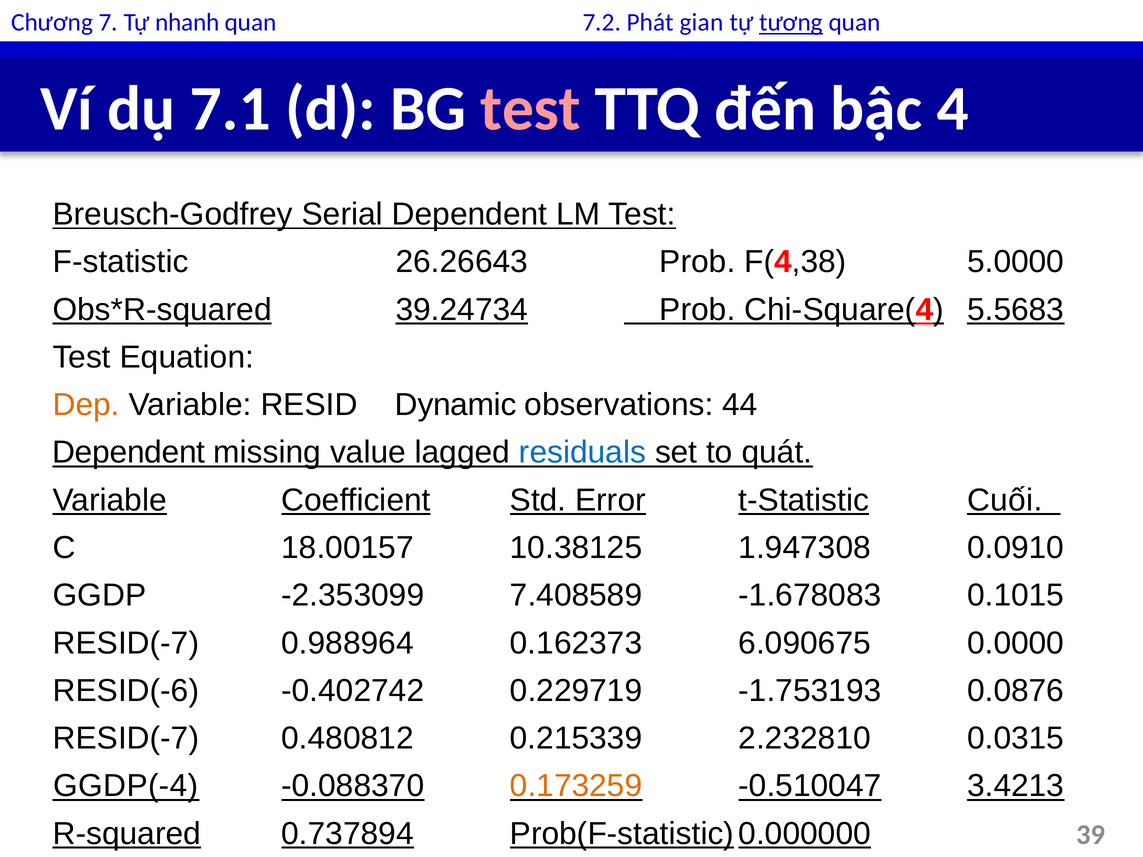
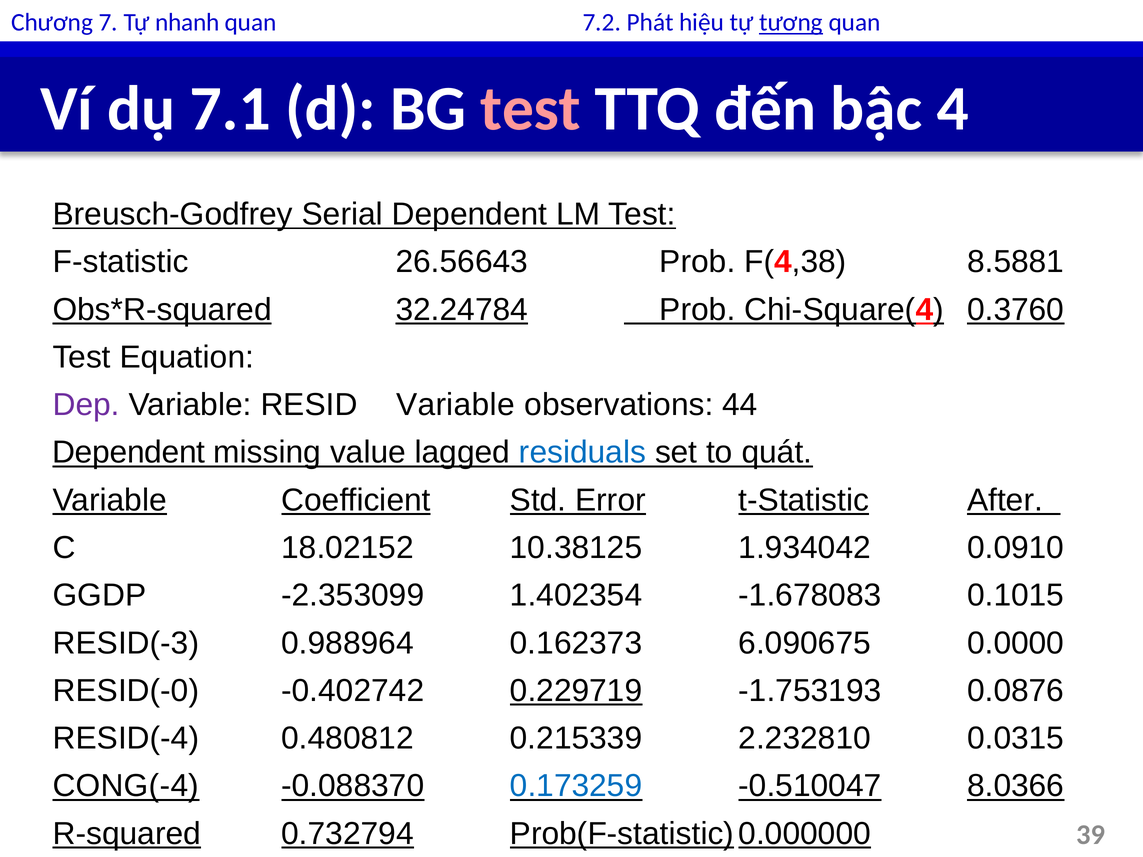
gian: gian -> hiệu
26.26643: 26.26643 -> 26.56643
5.0000: 5.0000 -> 8.5881
39.24734: 39.24734 -> 32.24784
5.5683: 5.5683 -> 0.3760
Dep colour: orange -> purple
RESID Dynamic: Dynamic -> Variable
Cuối: Cuối -> After
18.00157: 18.00157 -> 18.02152
1.947308: 1.947308 -> 1.934042
7.408589: 7.408589 -> 1.402354
RESID(-7 at (126, 643): RESID(-7 -> RESID(-3
RESID(-6: RESID(-6 -> RESID(-0
0.229719 underline: none -> present
RESID(-7 at (126, 739): RESID(-7 -> RESID(-4
GGDP(-4: GGDP(-4 -> CONG(-4
0.173259 colour: orange -> blue
3.4213: 3.4213 -> 8.0366
0.737894: 0.737894 -> 0.732794
